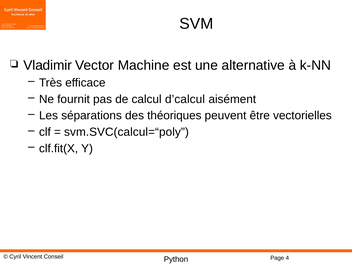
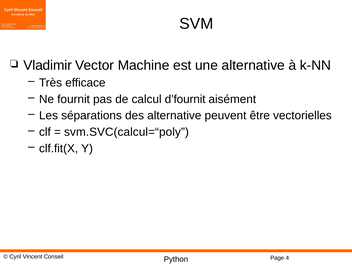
d’calcul: d’calcul -> d’fournit
des théoriques: théoriques -> alternative
